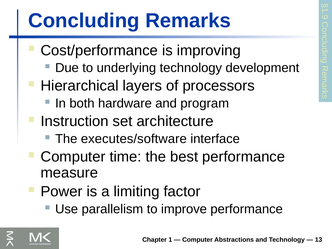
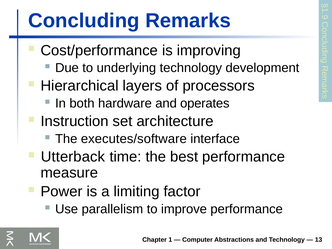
program: program -> operates
Computer at (73, 157): Computer -> Utterback
